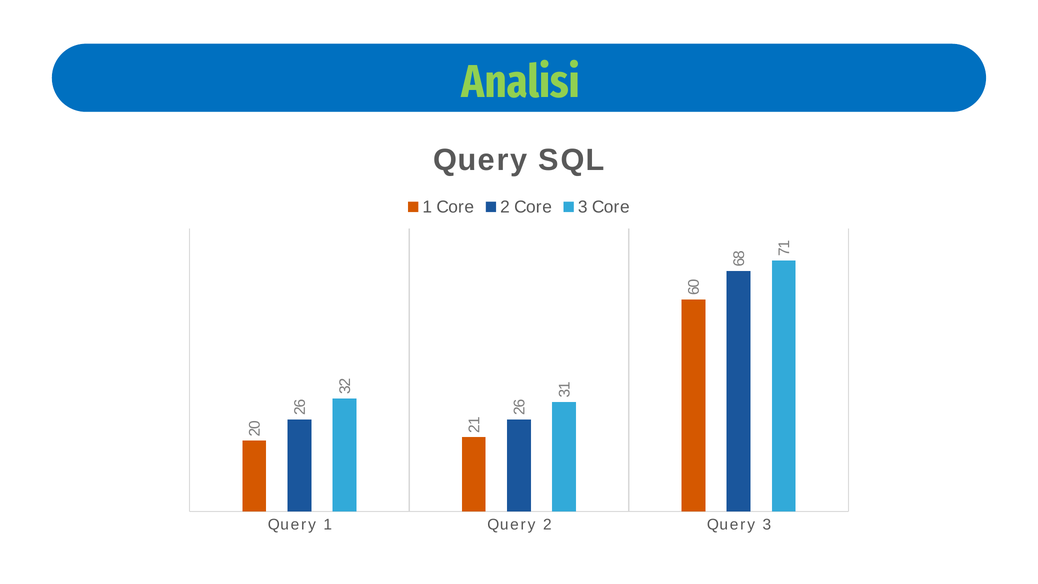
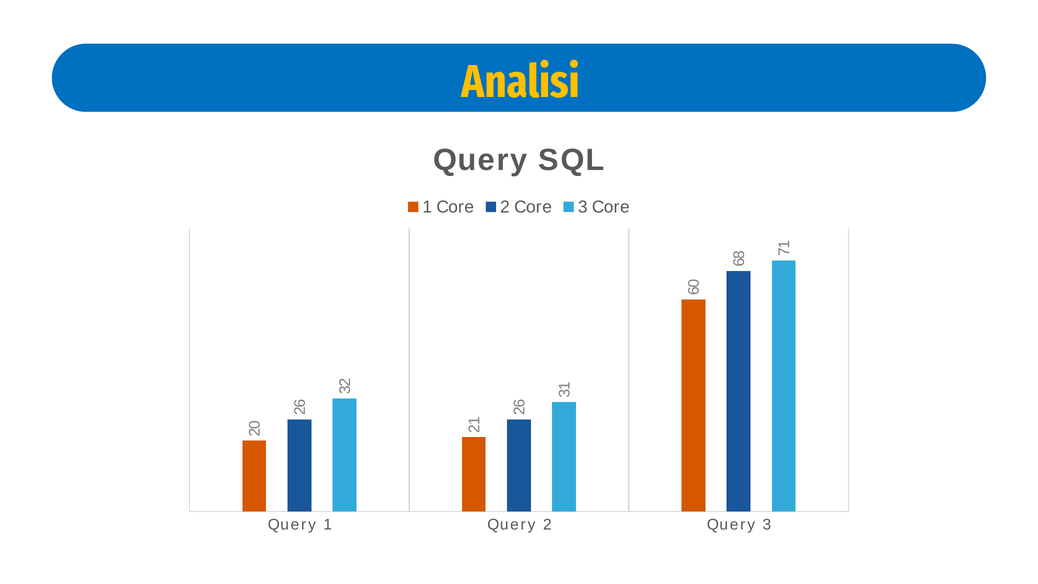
Analisi colour: light green -> yellow
